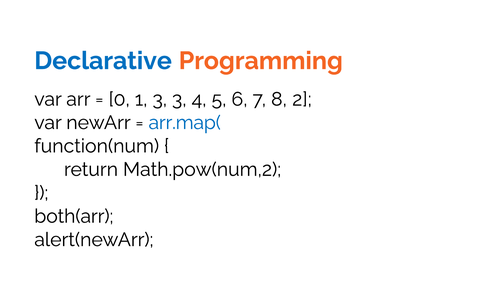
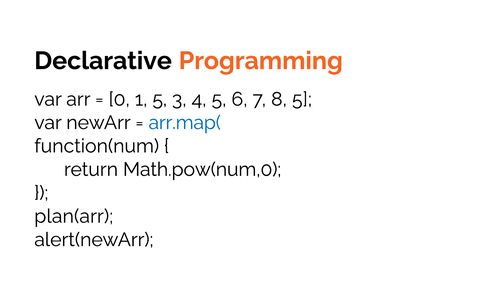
Declarative colour: blue -> black
1 3: 3 -> 5
8 2: 2 -> 5
Math.pow(num,2: Math.pow(num,2 -> Math.pow(num,0
both(arr: both(arr -> plan(arr
